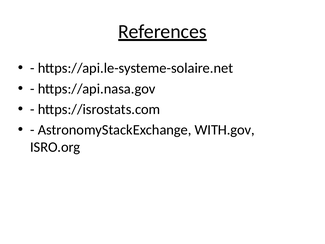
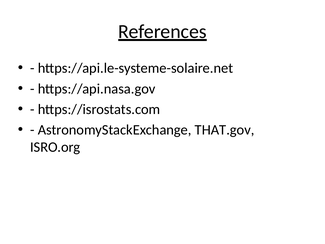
WITH.gov: WITH.gov -> THAT.gov
